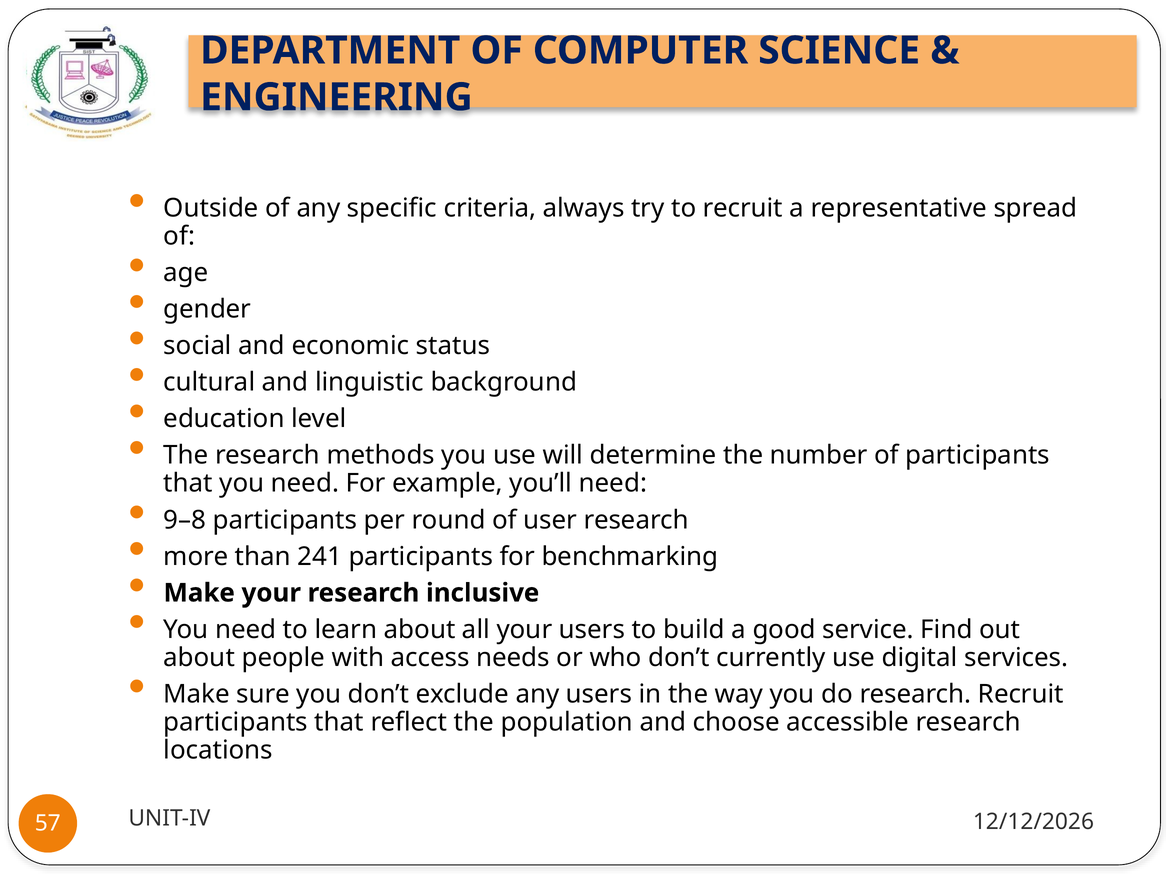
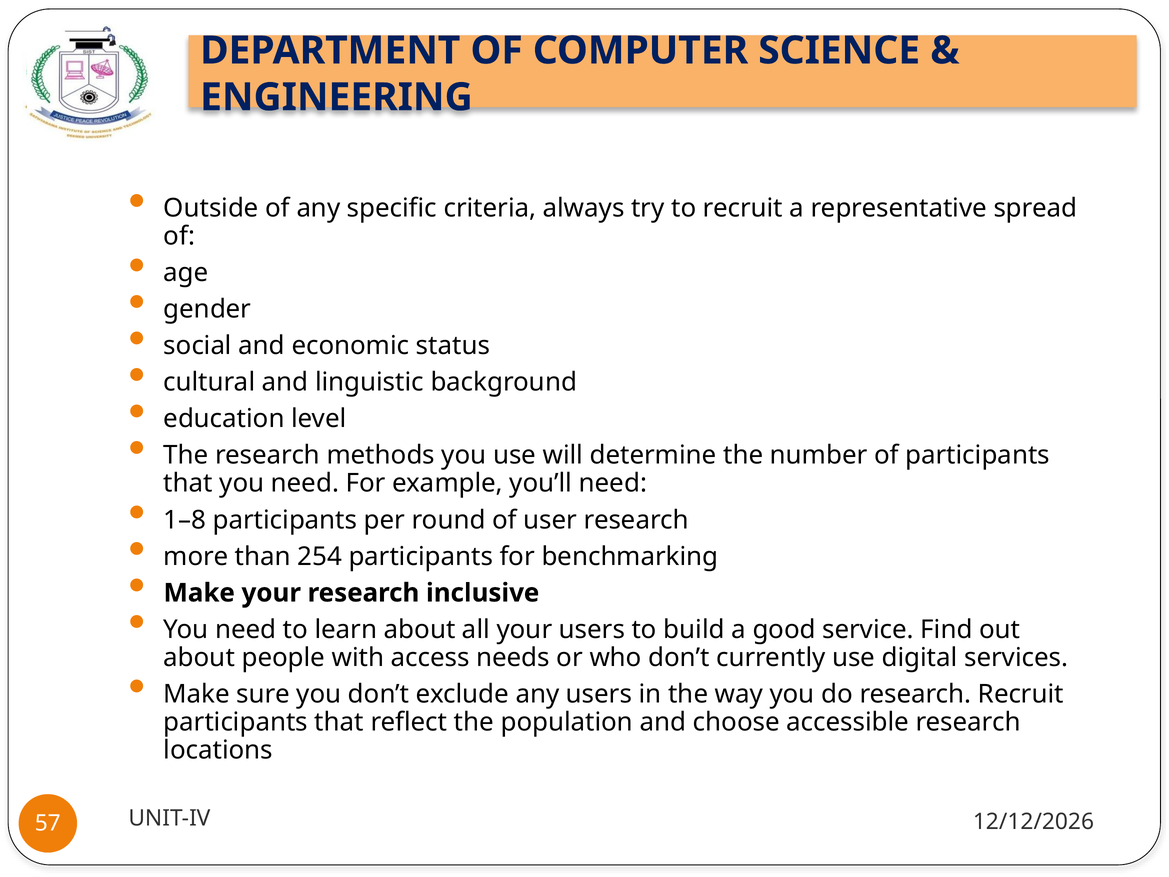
9–8: 9–8 -> 1–8
241: 241 -> 254
